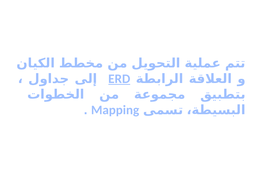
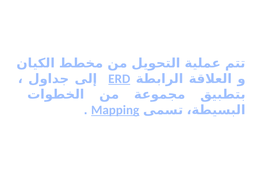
Mapping underline: none -> present
